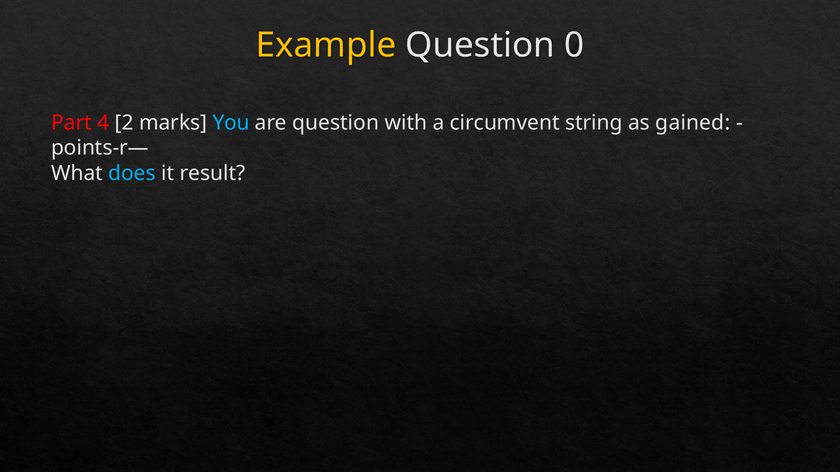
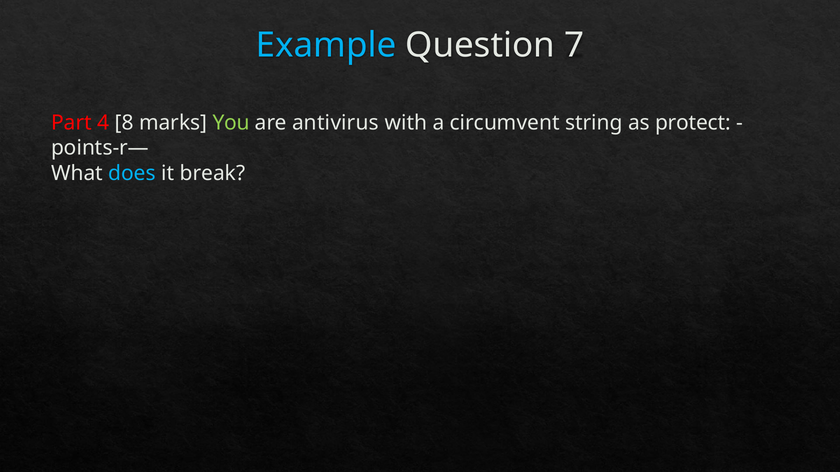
Example colour: yellow -> light blue
0: 0 -> 7
2: 2 -> 8
You colour: light blue -> light green
are question: question -> antivirus
gained: gained -> protect
result: result -> break
